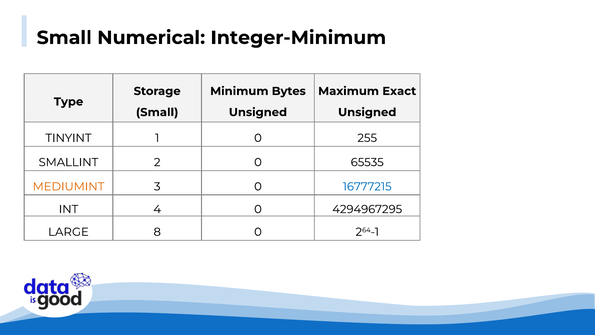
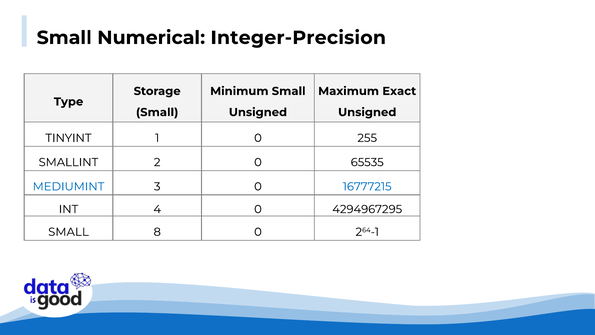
Integer-Minimum: Integer-Minimum -> Integer-Precision
Minimum Bytes: Bytes -> Small
MEDIUMINT colour: orange -> blue
LARGE at (68, 232): LARGE -> SMALL
